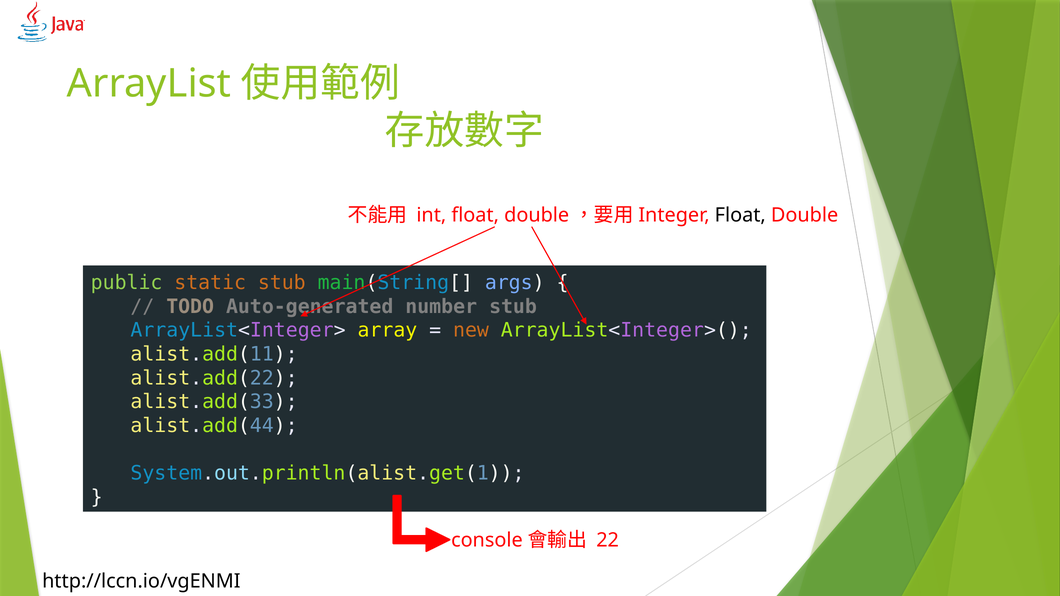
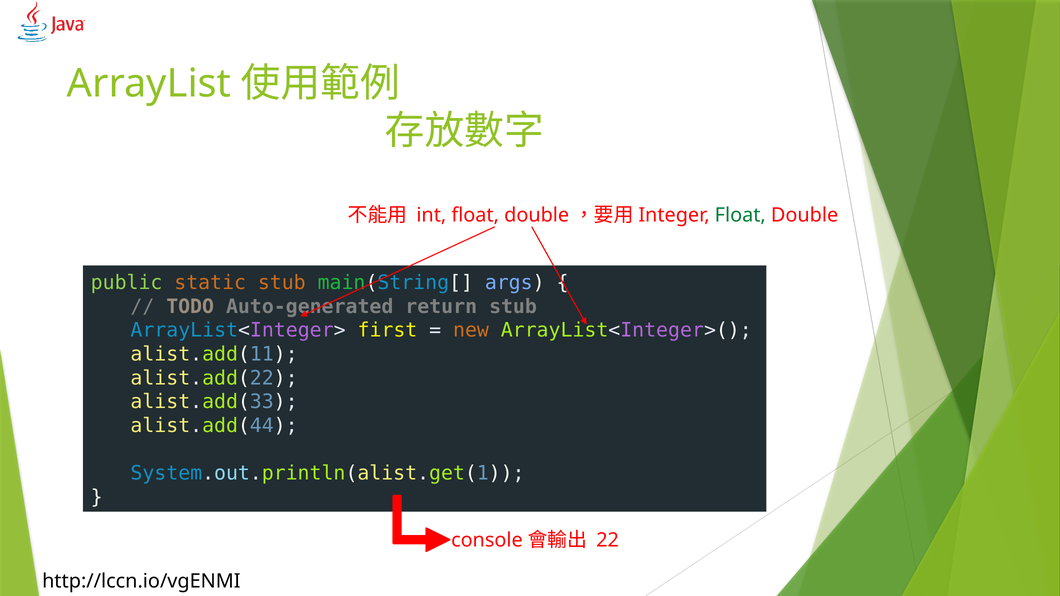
Float at (740, 215) colour: black -> green
number: number -> return
array: array -> first
